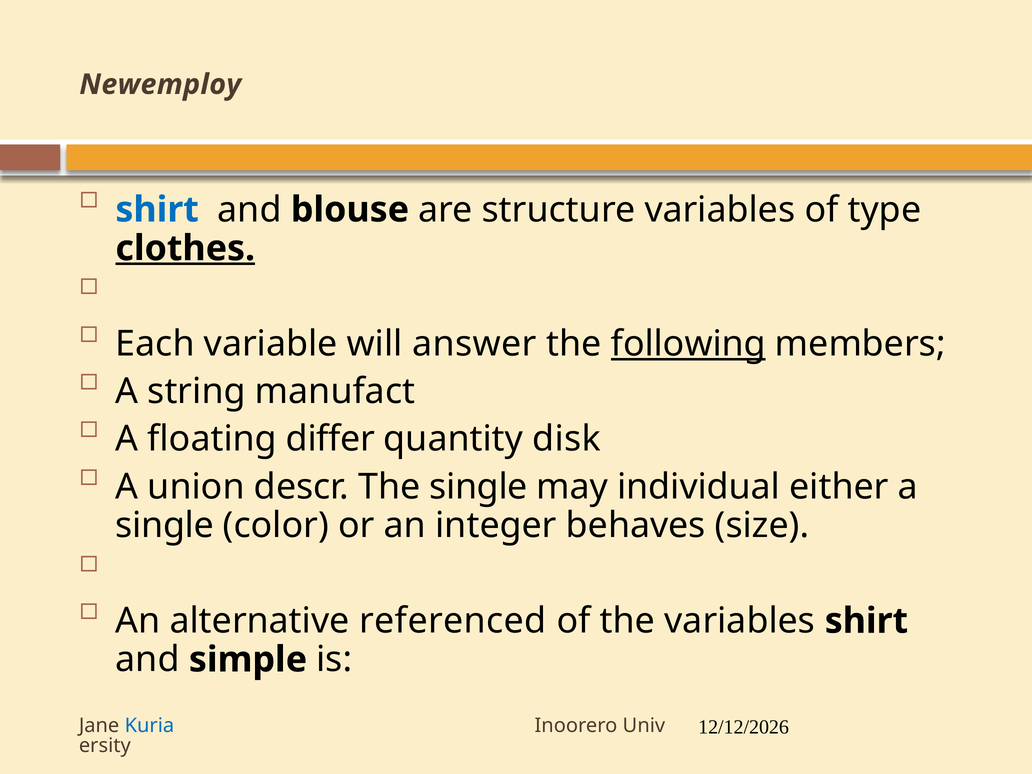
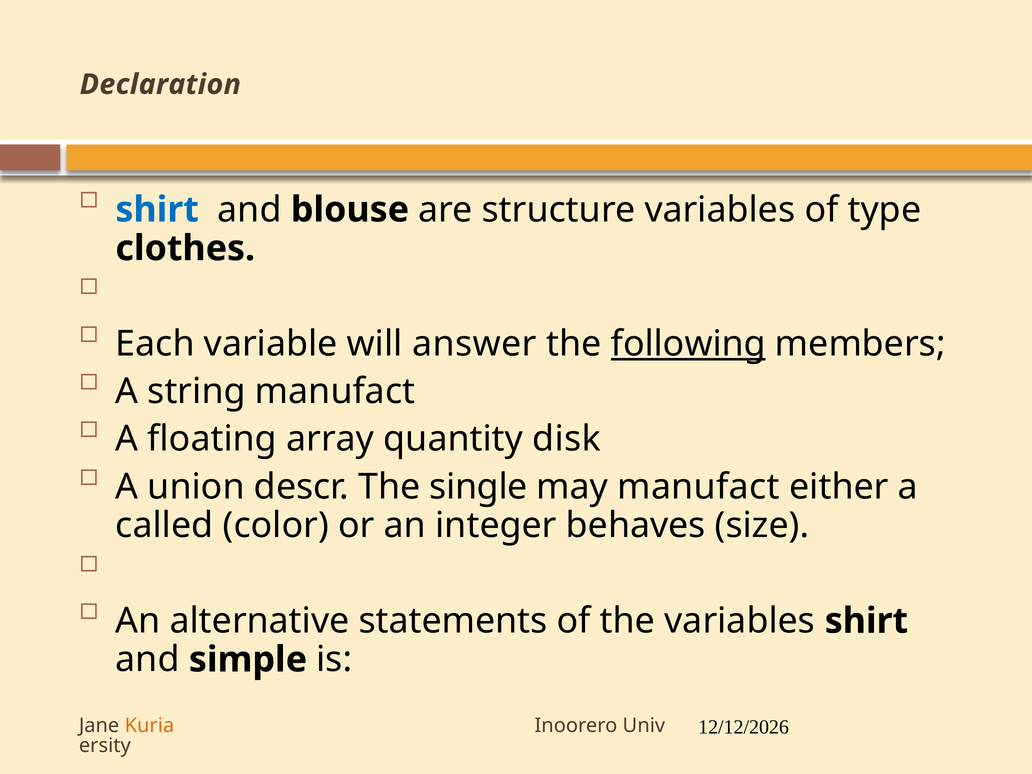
Newemploy: Newemploy -> Declaration
clothes underline: present -> none
differ: differ -> array
may individual: individual -> manufact
single at (165, 526): single -> called
referenced: referenced -> statements
Kuria colour: blue -> orange
